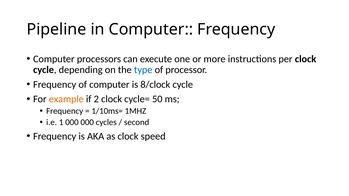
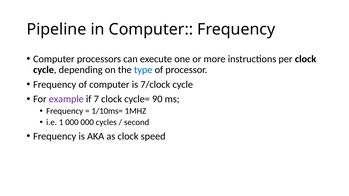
8/clock: 8/clock -> 7/clock
example colour: orange -> purple
2: 2 -> 7
50: 50 -> 90
